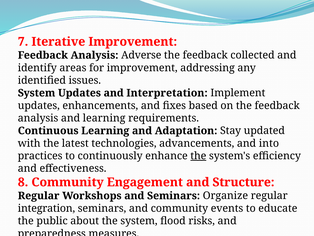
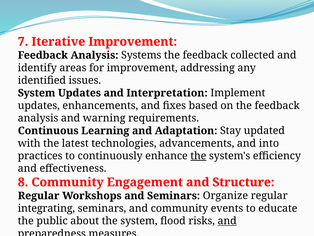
Adverse: Adverse -> Systems
and learning: learning -> warning
integration: integration -> integrating
and at (227, 220) underline: none -> present
